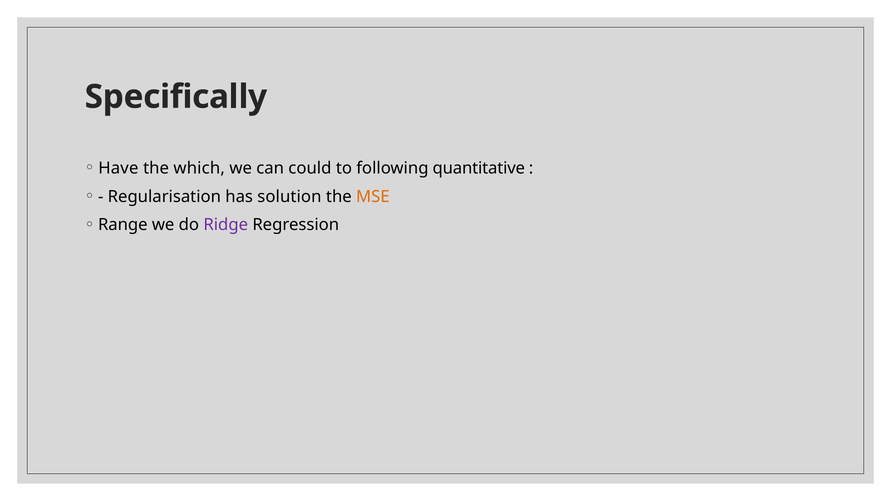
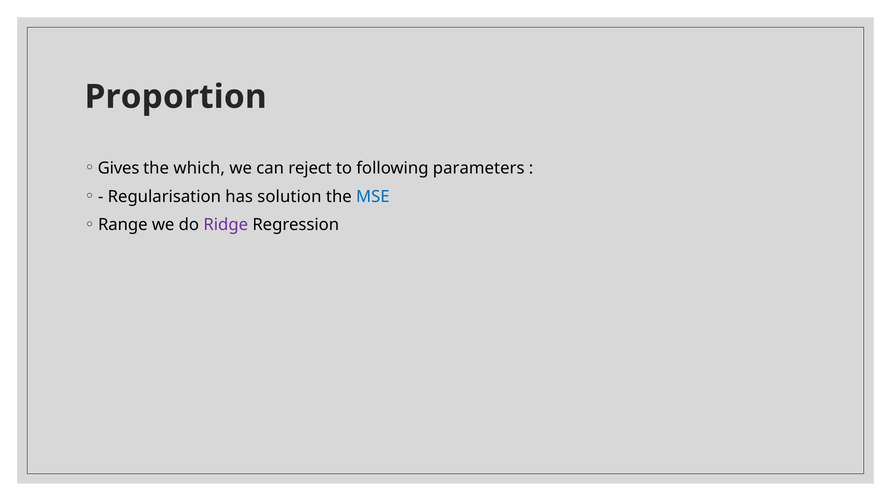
Specifically: Specifically -> Proportion
Have: Have -> Gives
could: could -> reject
quantitative: quantitative -> parameters
MSE colour: orange -> blue
